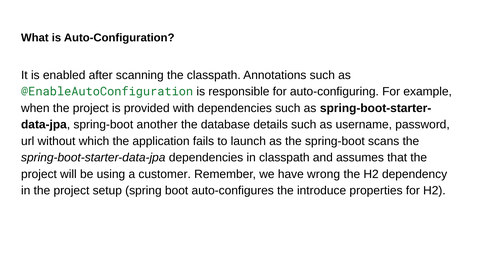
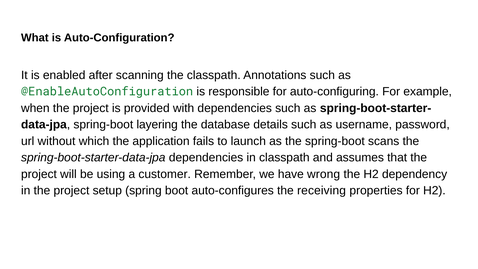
another: another -> layering
introduce: introduce -> receiving
